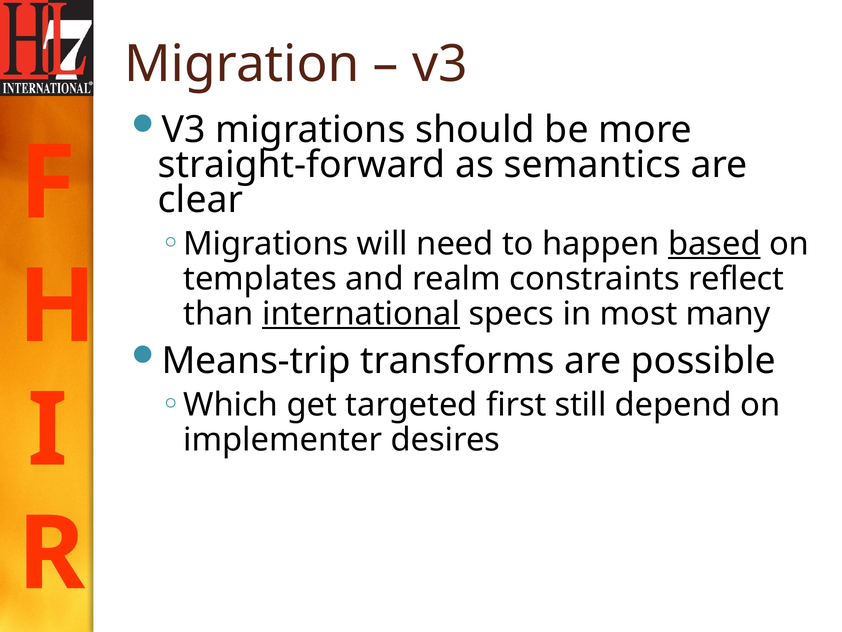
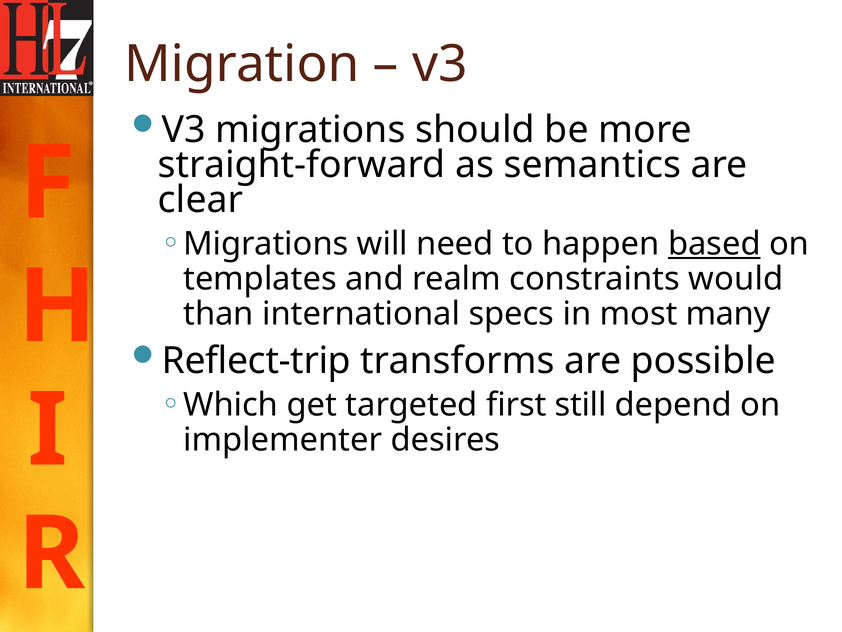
reflect: reflect -> would
international underline: present -> none
Means-trip: Means-trip -> Reflect-trip
